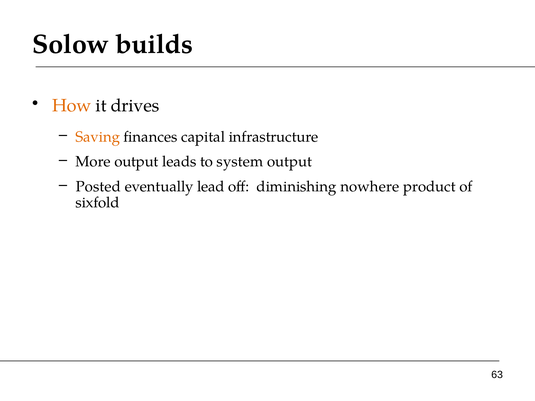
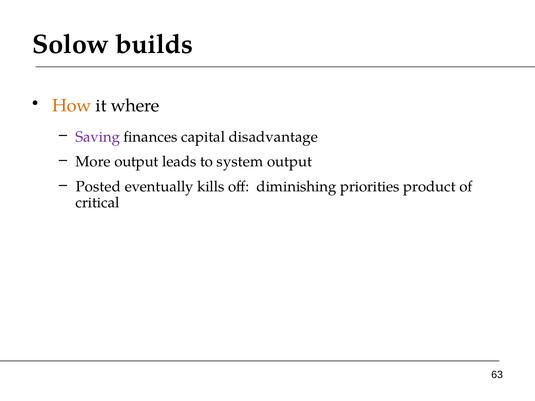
drives: drives -> where
Saving colour: orange -> purple
infrastructure: infrastructure -> disadvantage
lead: lead -> kills
nowhere: nowhere -> priorities
sixfold: sixfold -> critical
